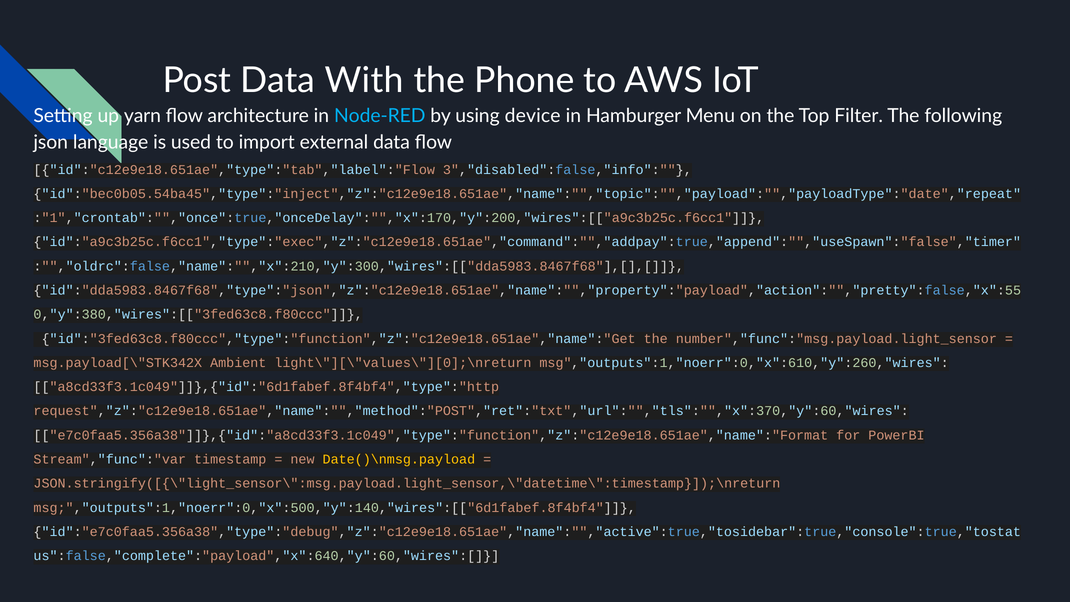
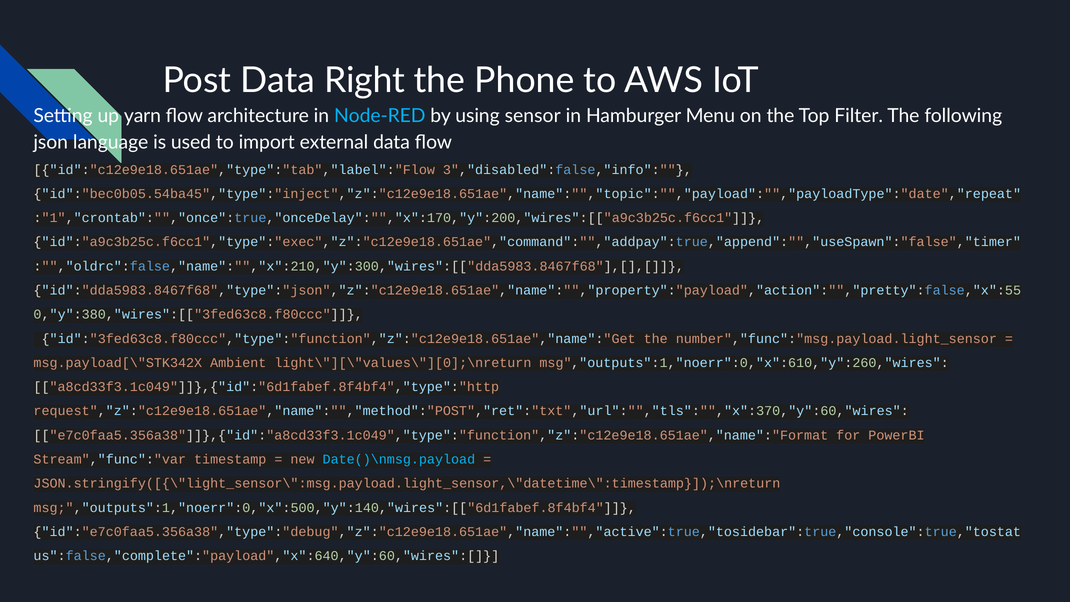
With: With -> Right
device: device -> sensor
Date()\nmsg.payload colour: yellow -> light blue
